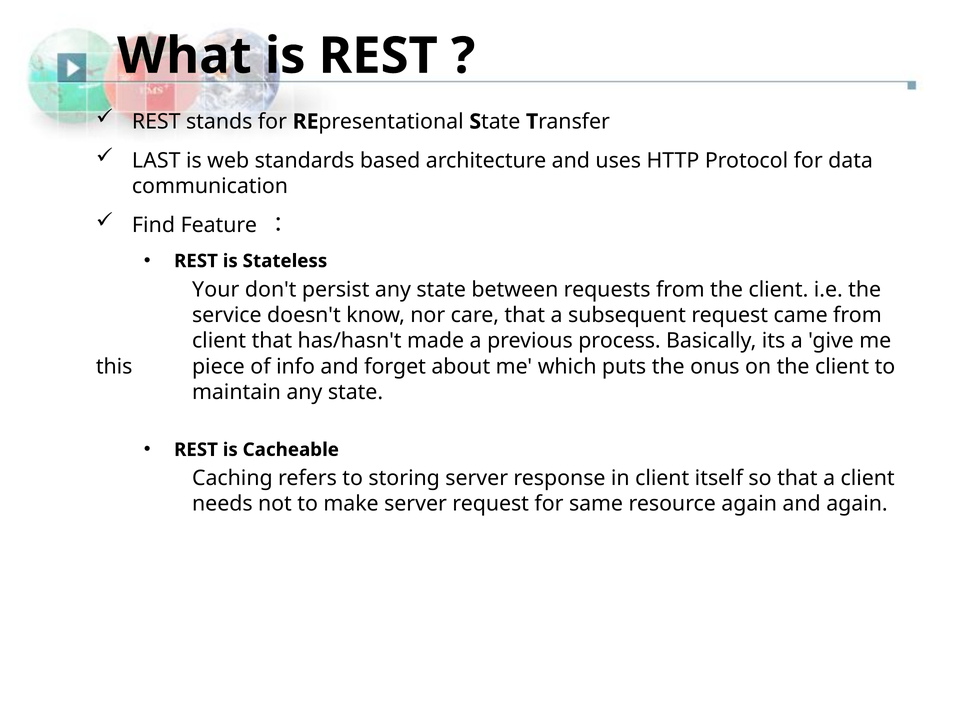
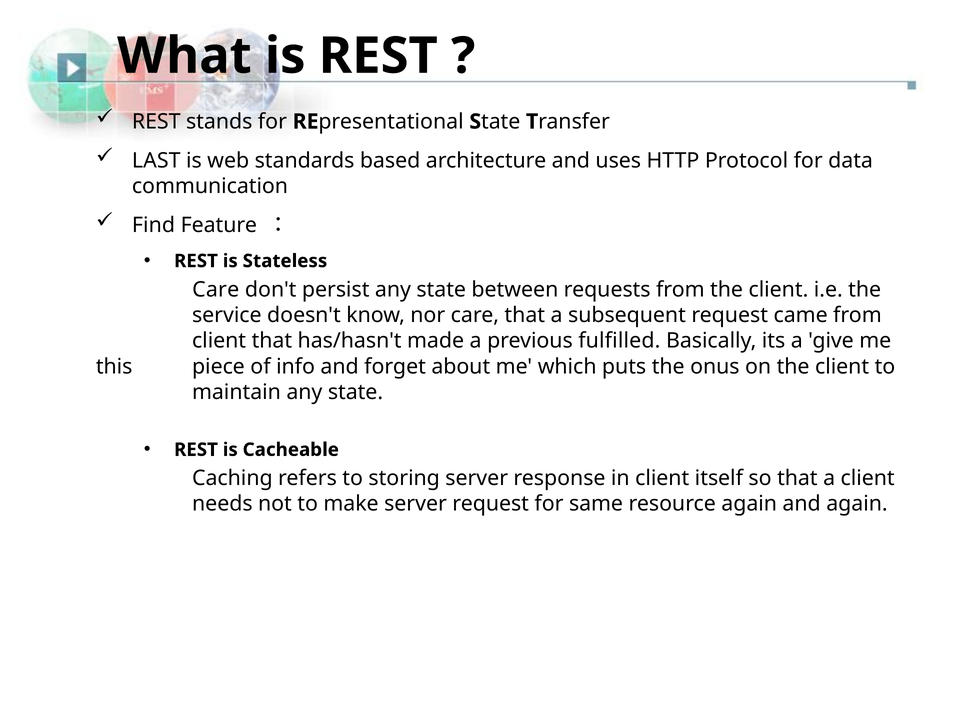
Your at (216, 289): Your -> Care
process: process -> fulfilled
